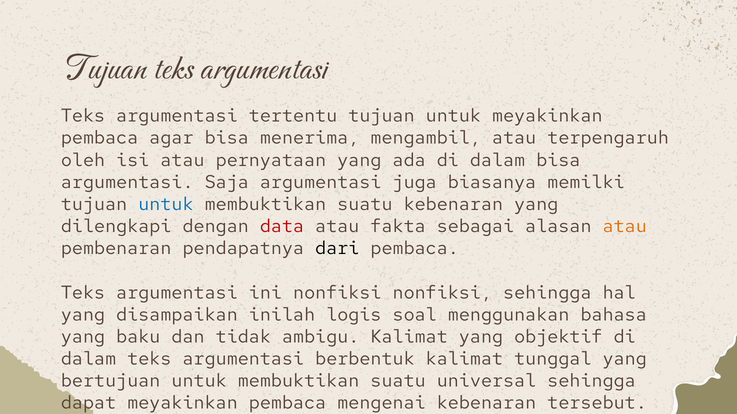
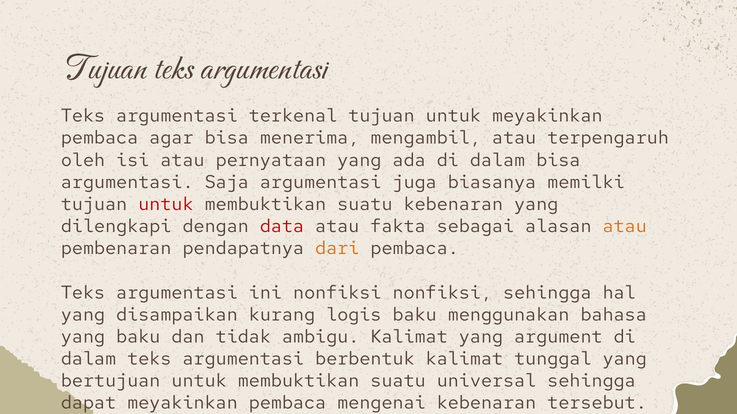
tertentu: tertentu -> terkenal
untuk at (166, 204) colour: blue -> red
dari colour: black -> orange
inilah: inilah -> kurang
logis soal: soal -> baku
objektif: objektif -> argument
